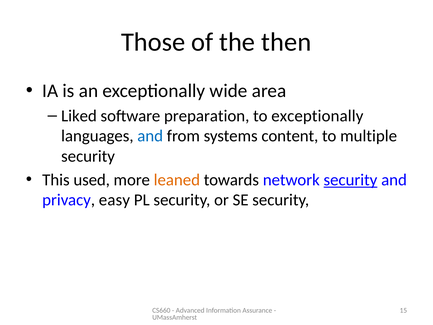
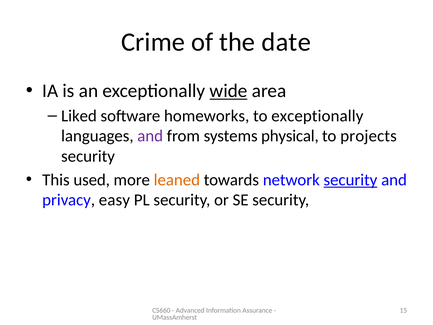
Those: Those -> Crime
then: then -> date
wide underline: none -> present
preparation: preparation -> homeworks
and at (150, 136) colour: blue -> purple
content: content -> physical
multiple: multiple -> projects
